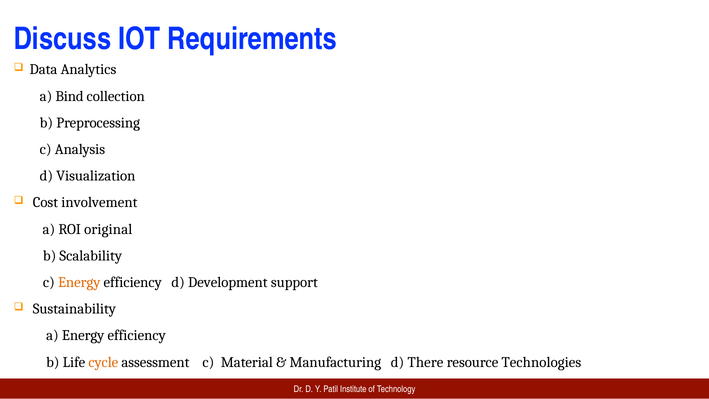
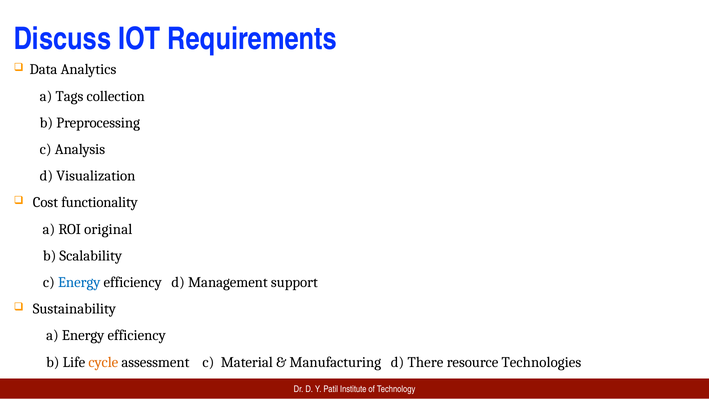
Bind: Bind -> Tags
involvement: involvement -> functionality
Energy at (79, 282) colour: orange -> blue
Development: Development -> Management
